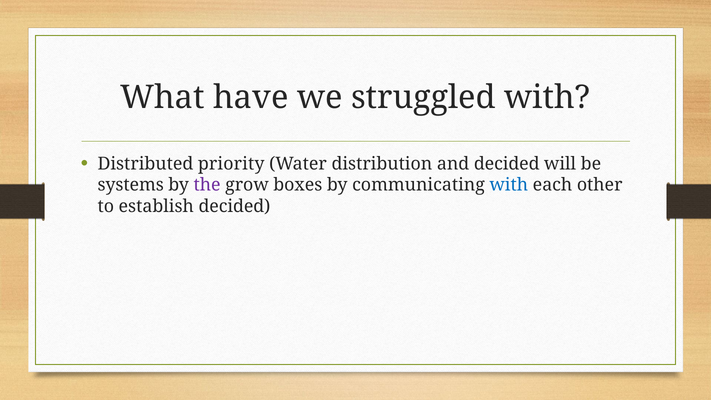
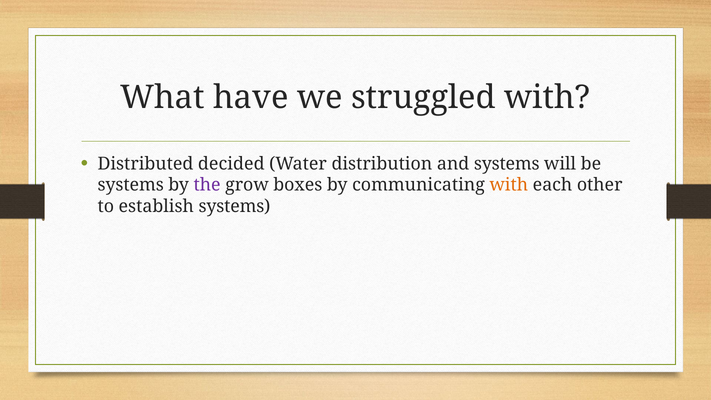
priority: priority -> decided
and decided: decided -> systems
with at (509, 185) colour: blue -> orange
establish decided: decided -> systems
